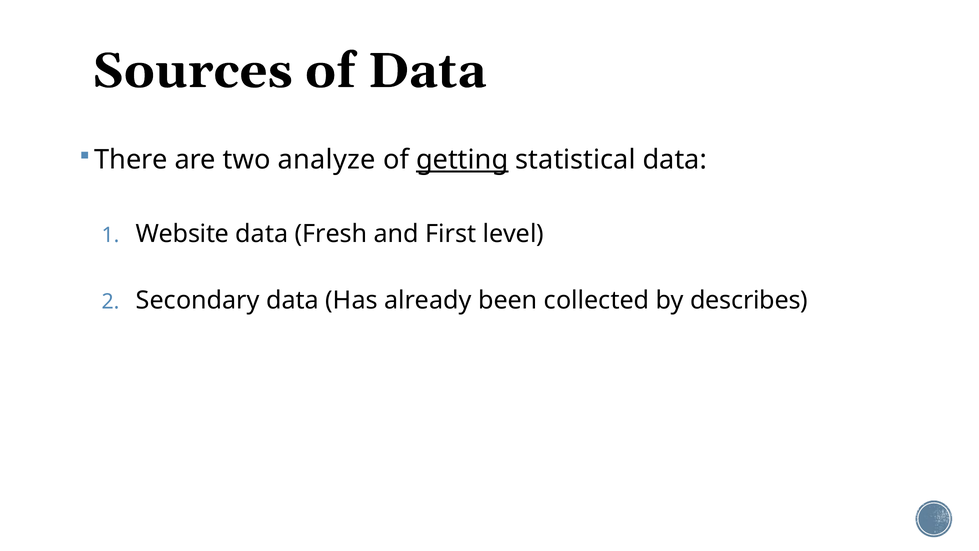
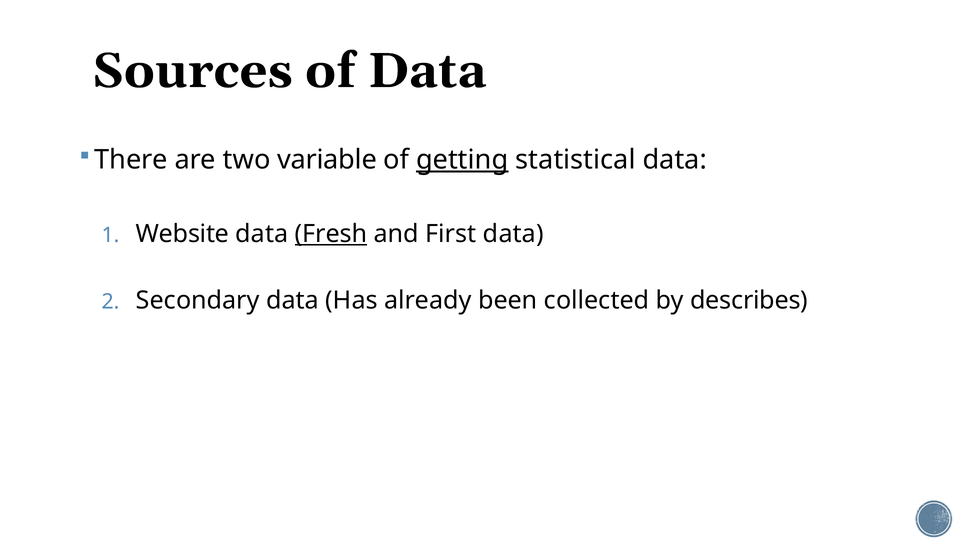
analyze: analyze -> variable
Fresh underline: none -> present
First level: level -> data
